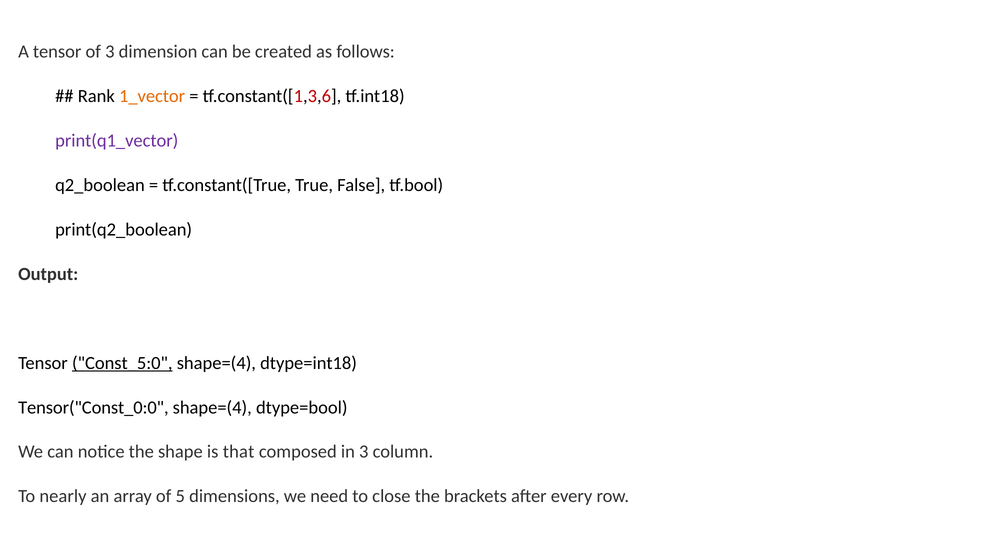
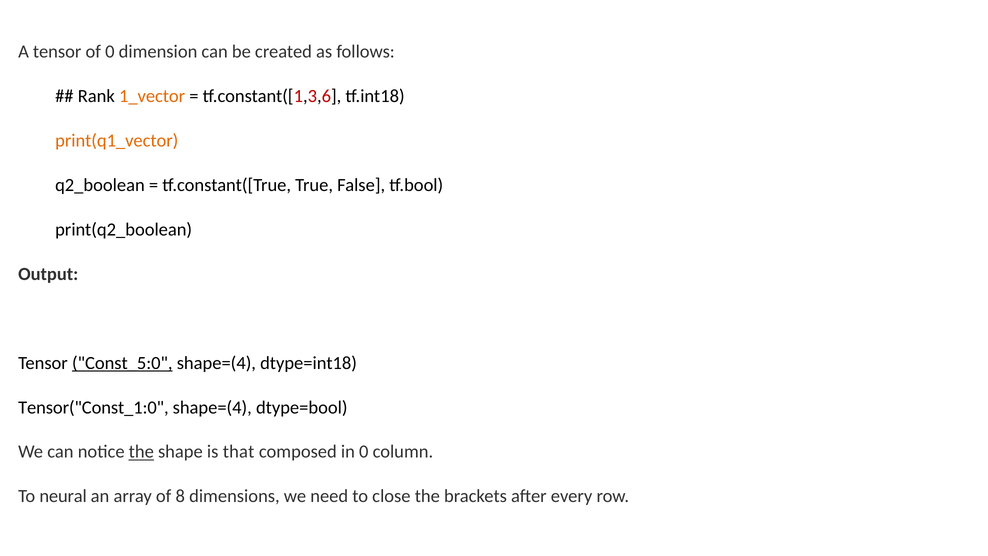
of 3: 3 -> 0
print(q1_vector colour: purple -> orange
Tensor("Const_0:0: Tensor("Const_0:0 -> Tensor("Const_1:0
the at (141, 452) underline: none -> present
in 3: 3 -> 0
nearly: nearly -> neural
5: 5 -> 8
